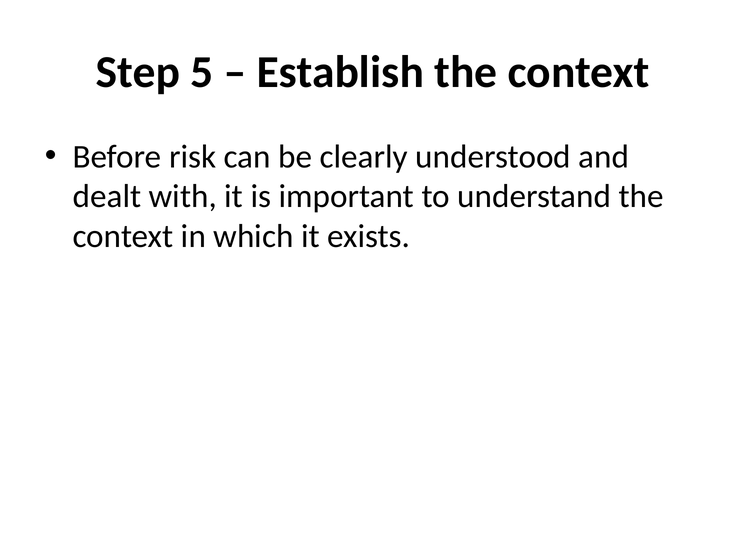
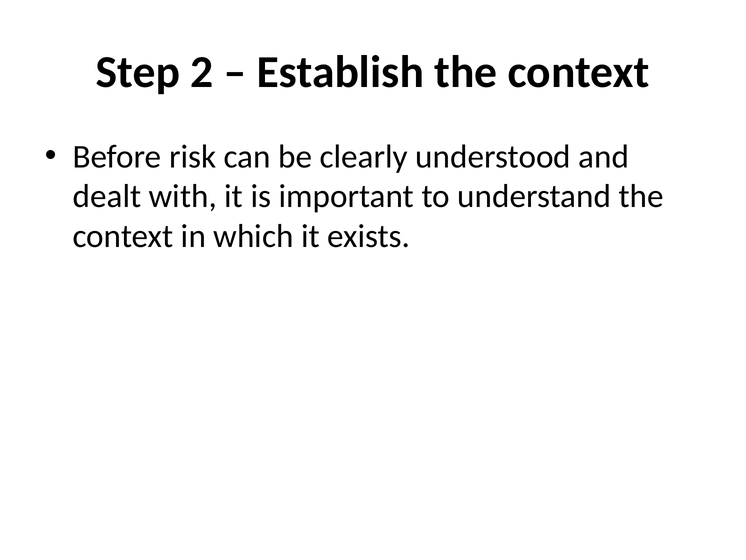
5: 5 -> 2
